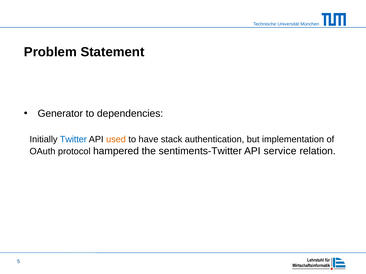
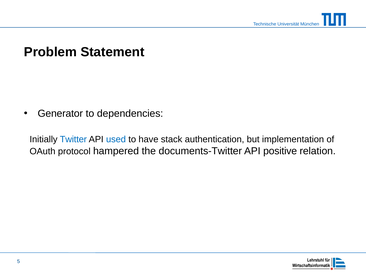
used colour: orange -> blue
sentiments-Twitter: sentiments-Twitter -> documents-Twitter
service: service -> positive
